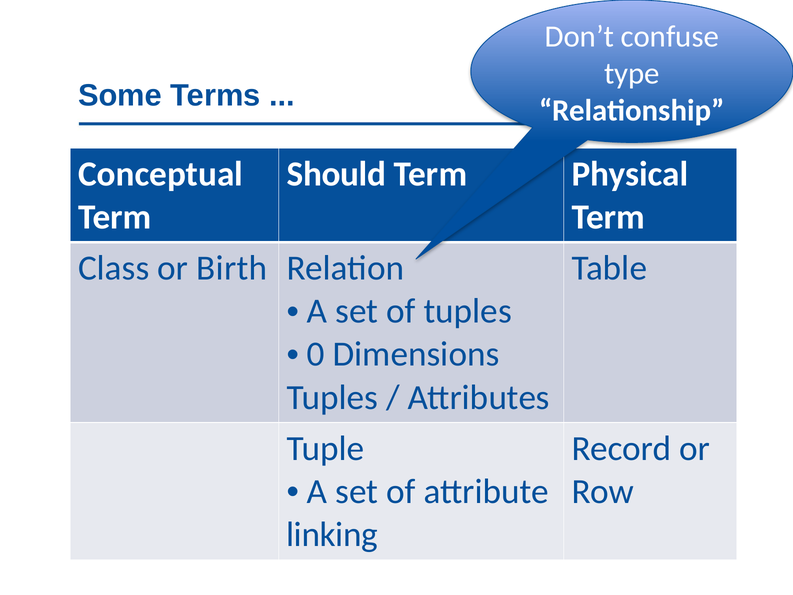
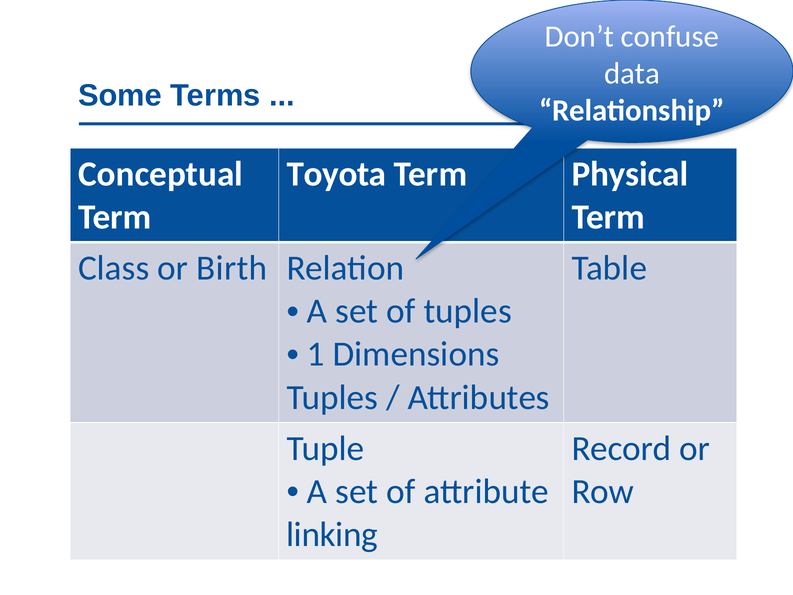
type: type -> data
Should: Should -> Toyota
0: 0 -> 1
